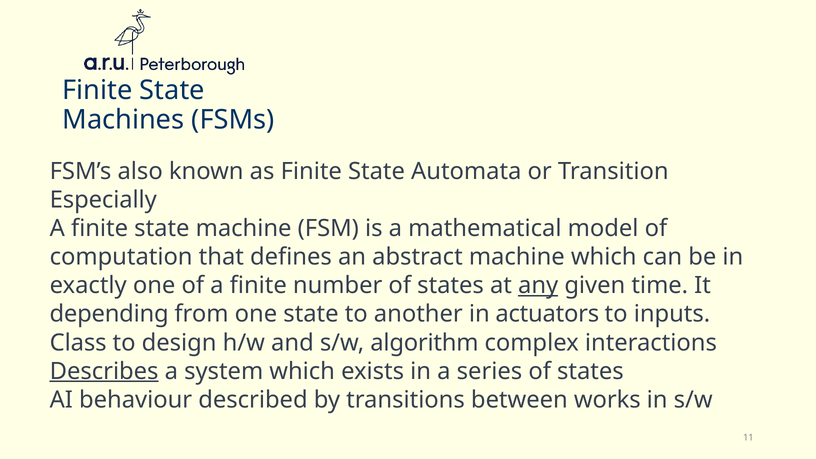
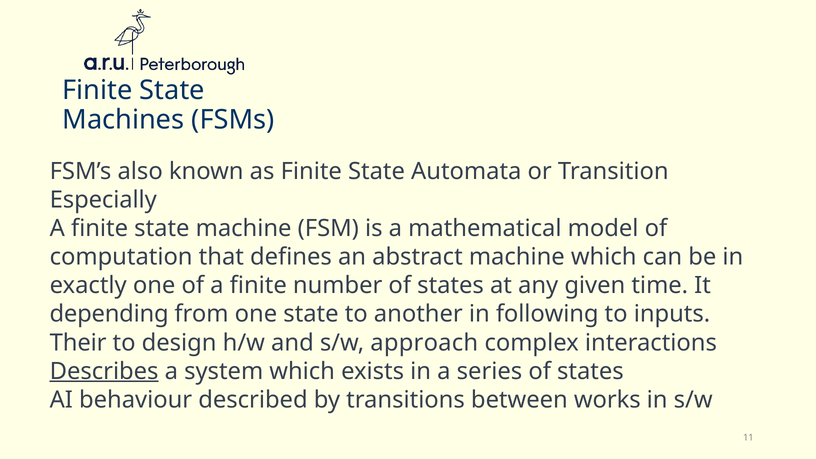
any underline: present -> none
actuators: actuators -> following
Class: Class -> Their
algorithm: algorithm -> approach
